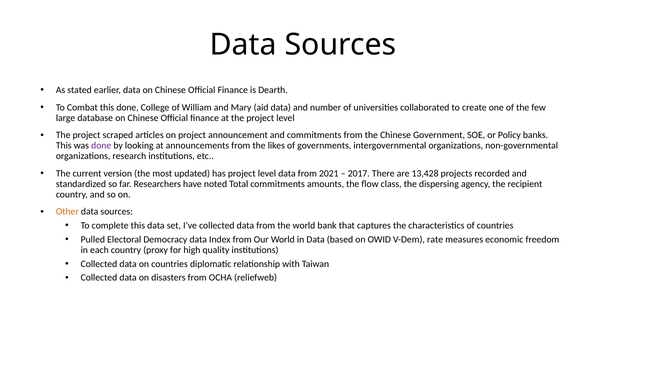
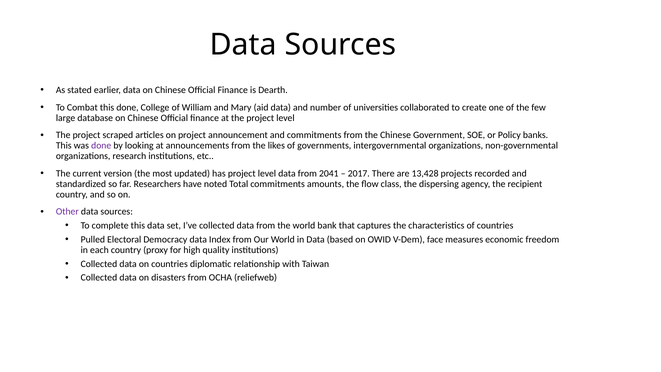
2021: 2021 -> 2041
Other colour: orange -> purple
rate: rate -> face
